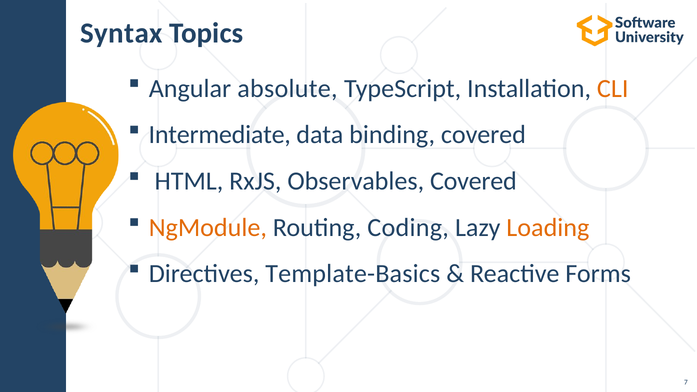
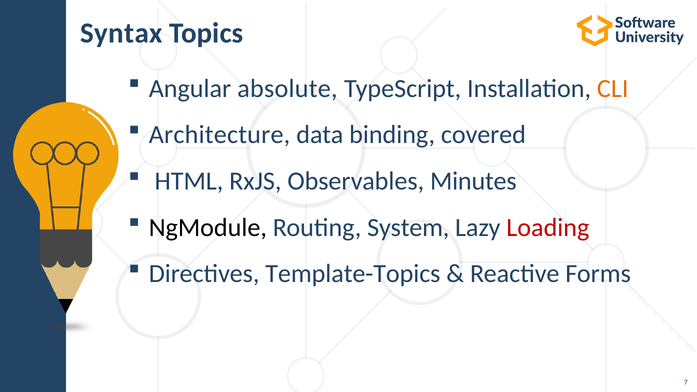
Intermediate: Intermediate -> Architecture
Observables Covered: Covered -> Minutes
NgModule colour: orange -> black
Coding: Coding -> System
Loading colour: orange -> red
Template-Basics: Template-Basics -> Template-Topics
